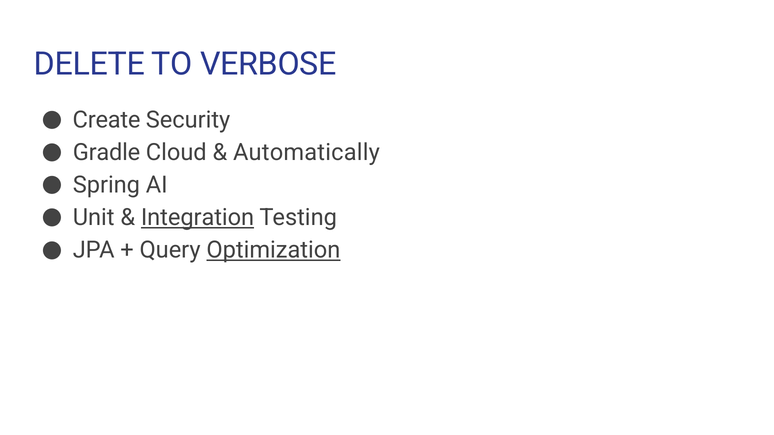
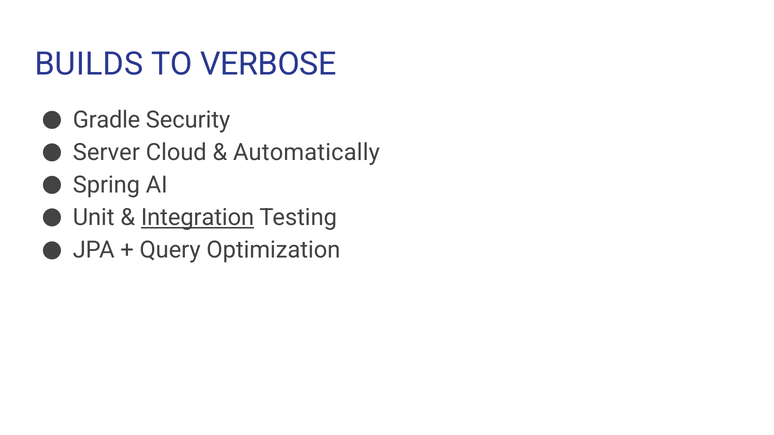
DELETE: DELETE -> BUILDS
Create: Create -> Gradle
Gradle: Gradle -> Server
Optimization underline: present -> none
